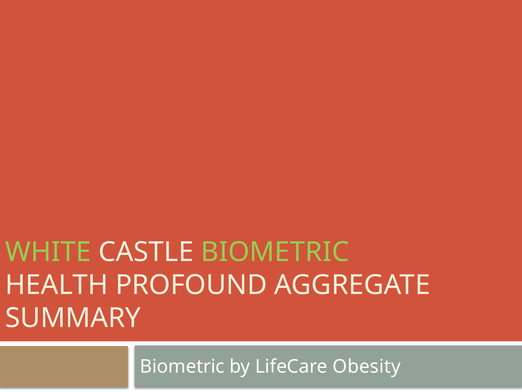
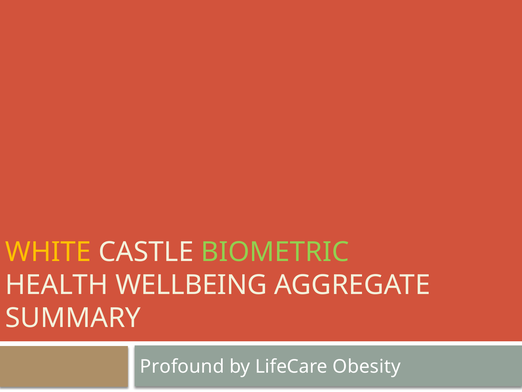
WHITE colour: light green -> yellow
PROFOUND: PROFOUND -> WELLBEING
Biometric at (182, 366): Biometric -> Profound
